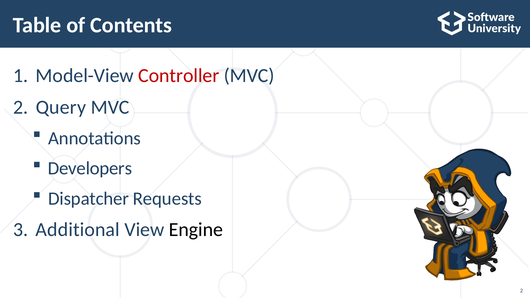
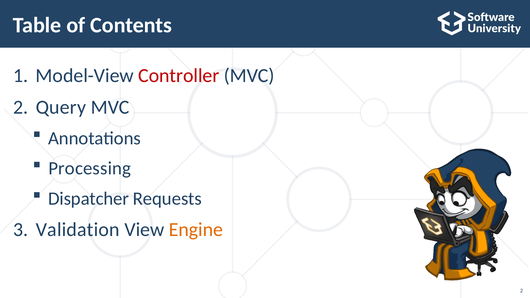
Developers: Developers -> Processing
Additional: Additional -> Validation
Engine colour: black -> orange
